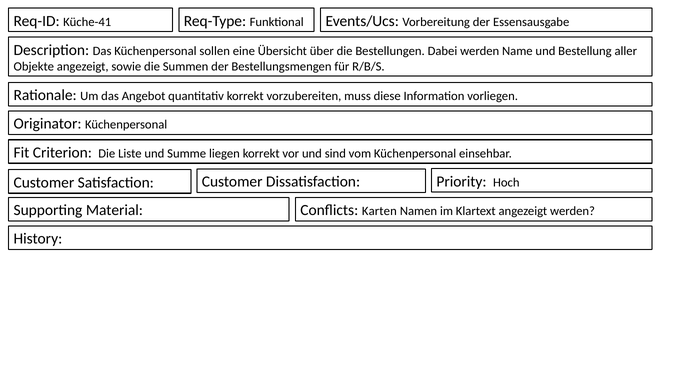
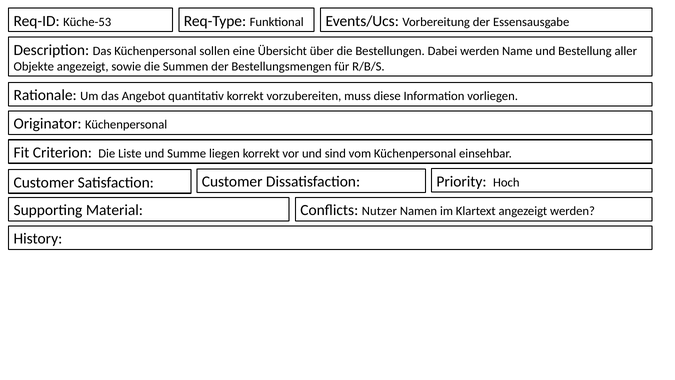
Küche-41: Küche-41 -> Küche-53
Karten: Karten -> Nutzer
